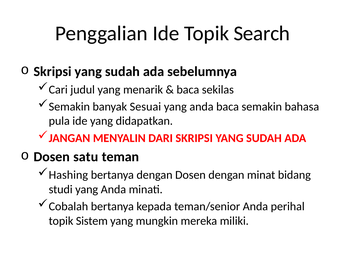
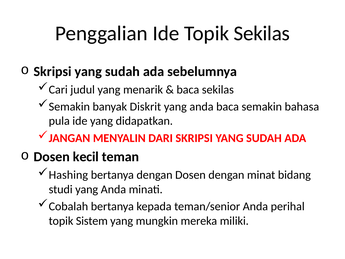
Topik Search: Search -> Sekilas
Sesuai: Sesuai -> Diskrit
satu: satu -> kecil
